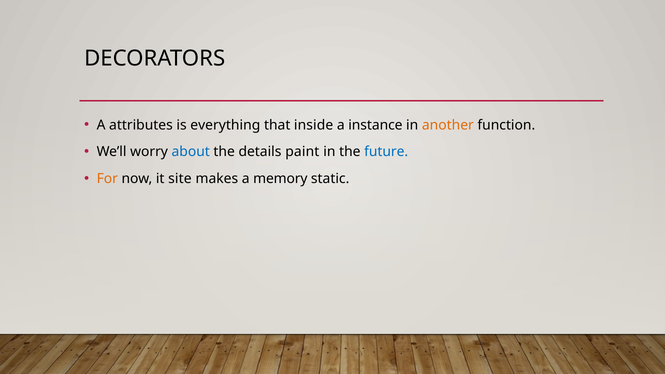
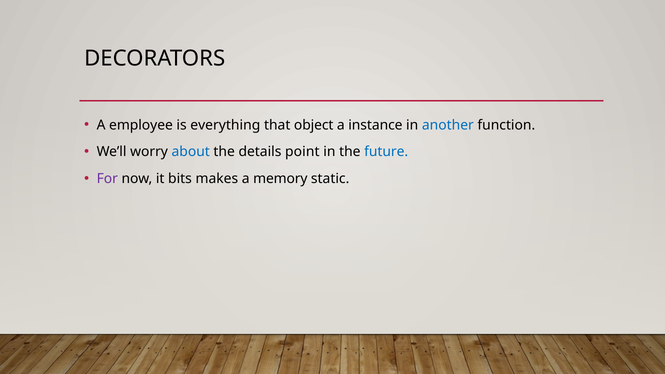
attributes: attributes -> employee
inside: inside -> object
another colour: orange -> blue
paint: paint -> point
For colour: orange -> purple
site: site -> bits
